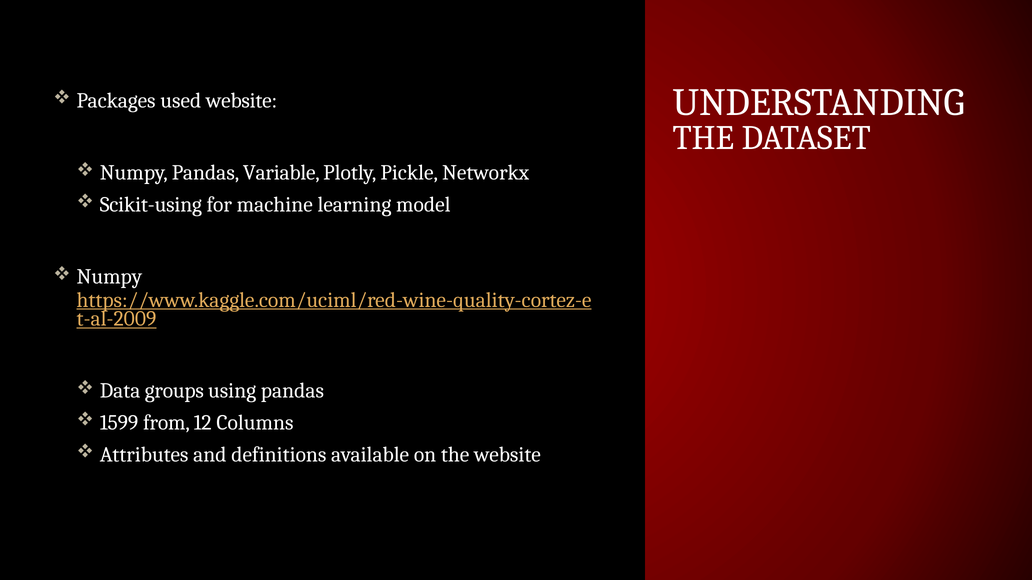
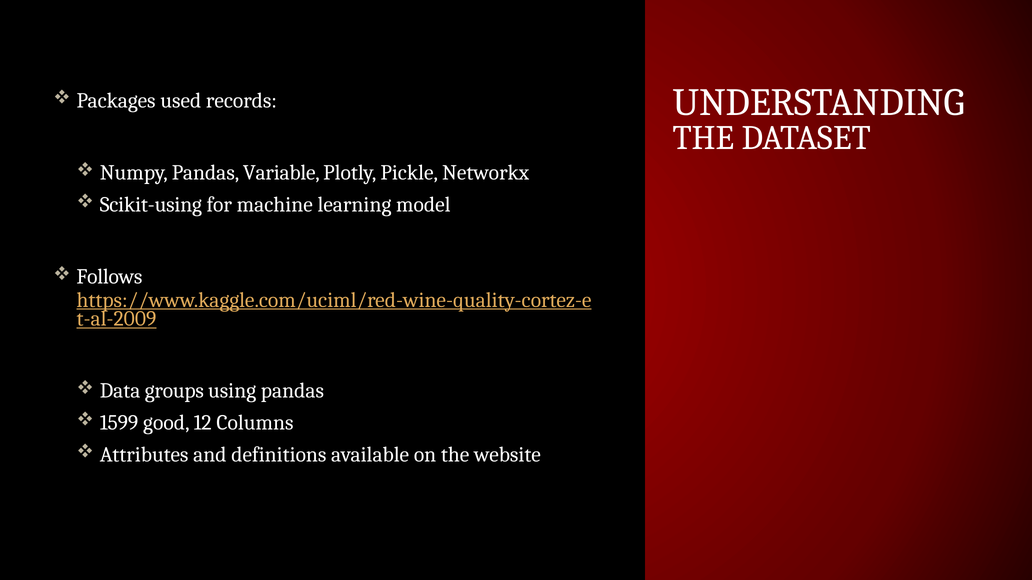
used website: website -> records
Numpy at (109, 277): Numpy -> Follows
from: from -> good
